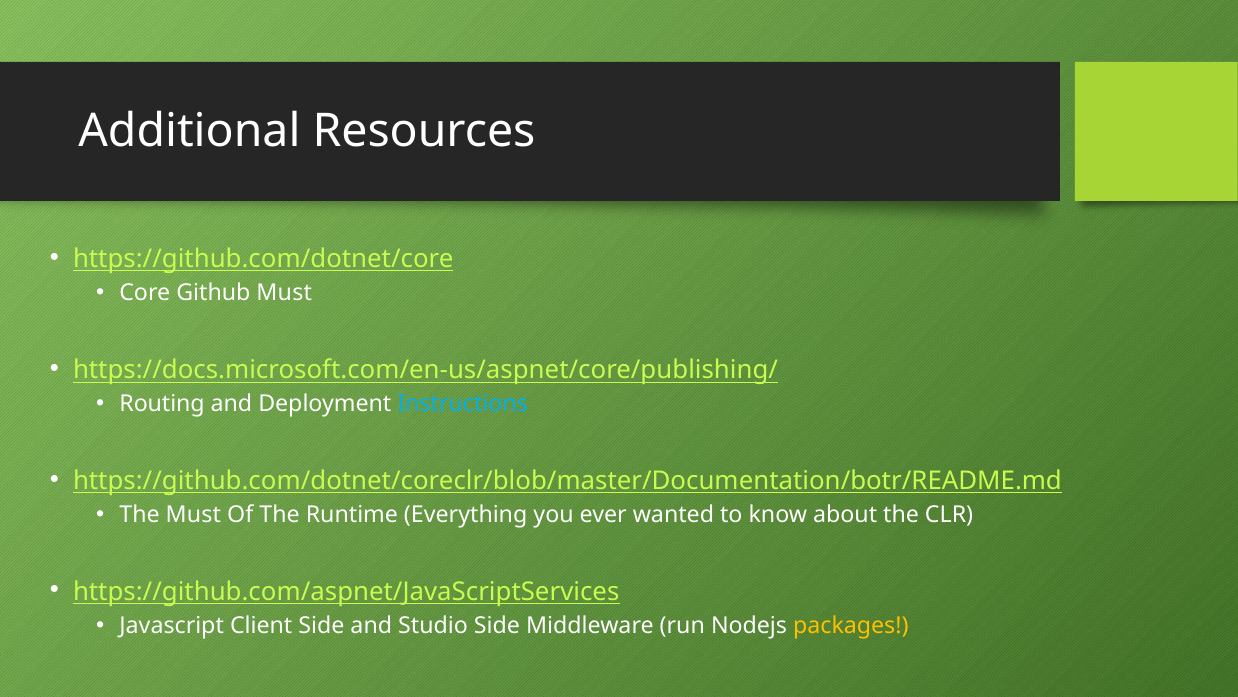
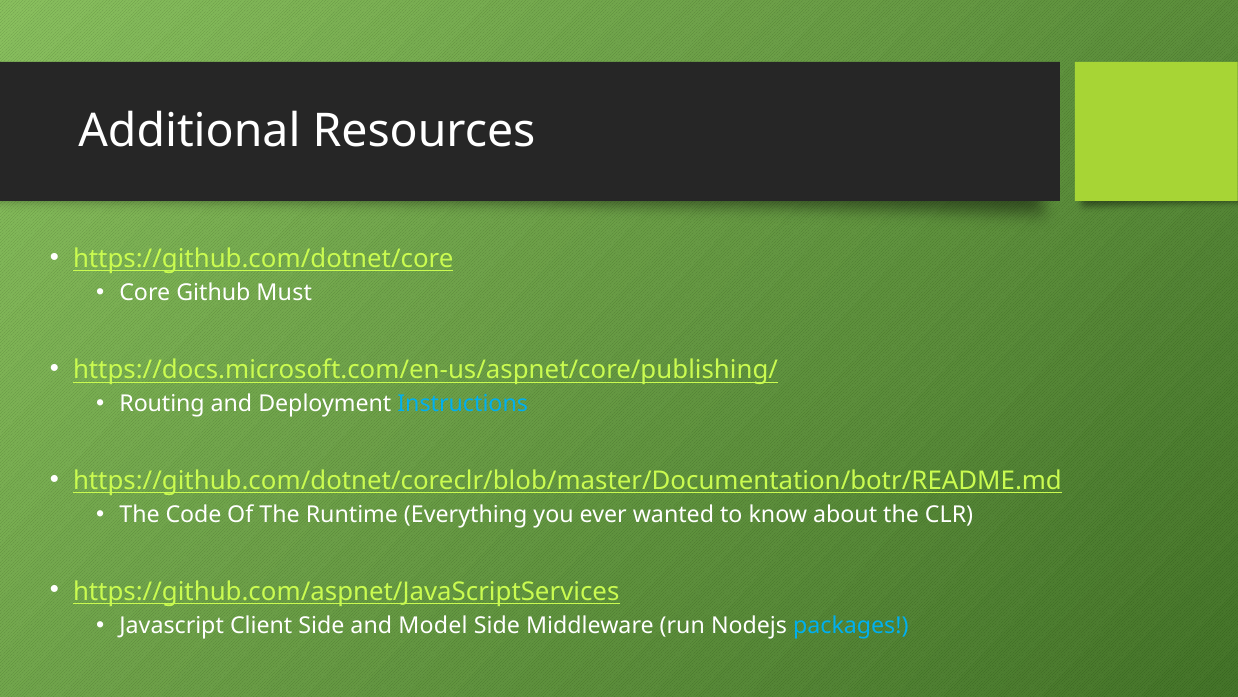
The Must: Must -> Code
Studio: Studio -> Model
packages colour: yellow -> light blue
